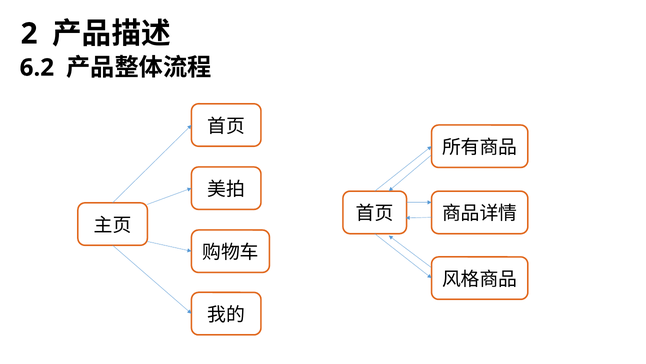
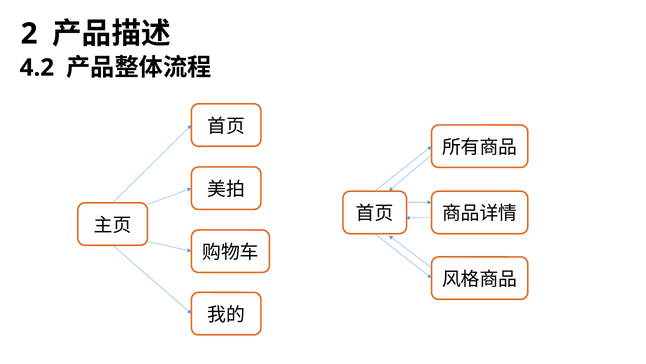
6.2: 6.2 -> 4.2
